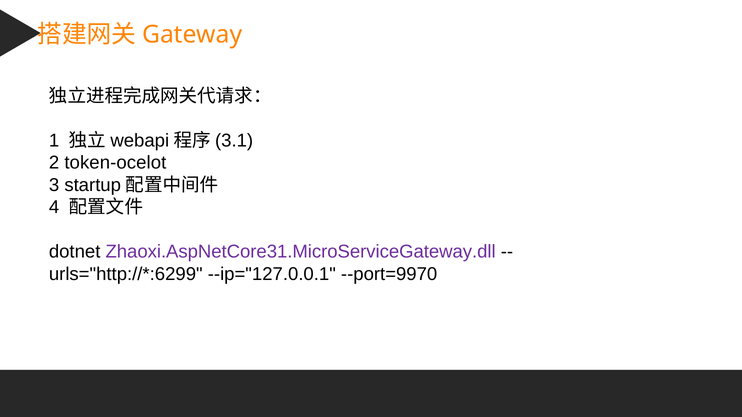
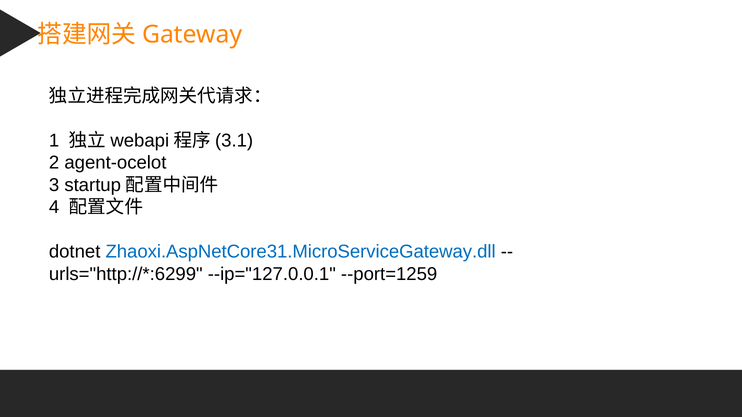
token-ocelot: token-ocelot -> agent-ocelot
Zhaoxi.AspNetCore31.MicroServiceGateway.dll colour: purple -> blue
--port=9970: --port=9970 -> --port=1259
